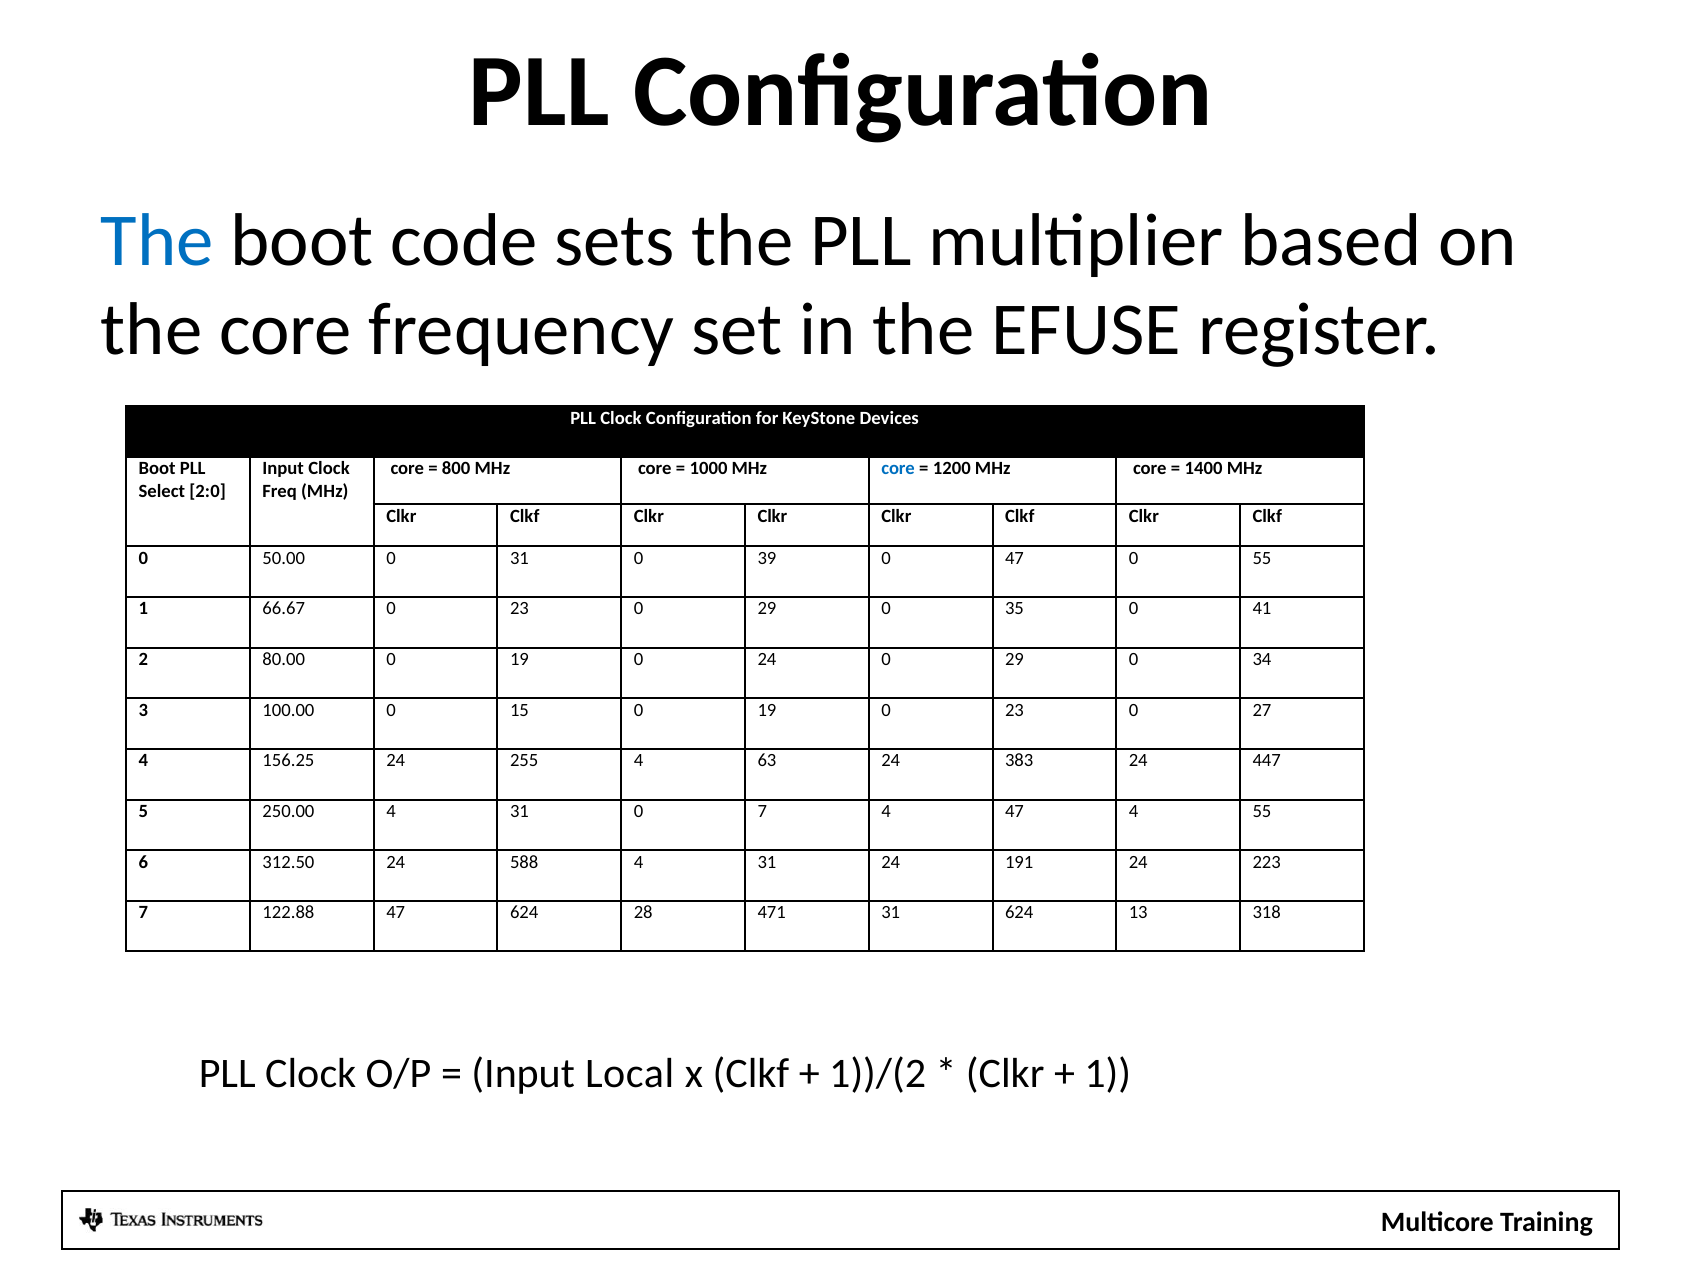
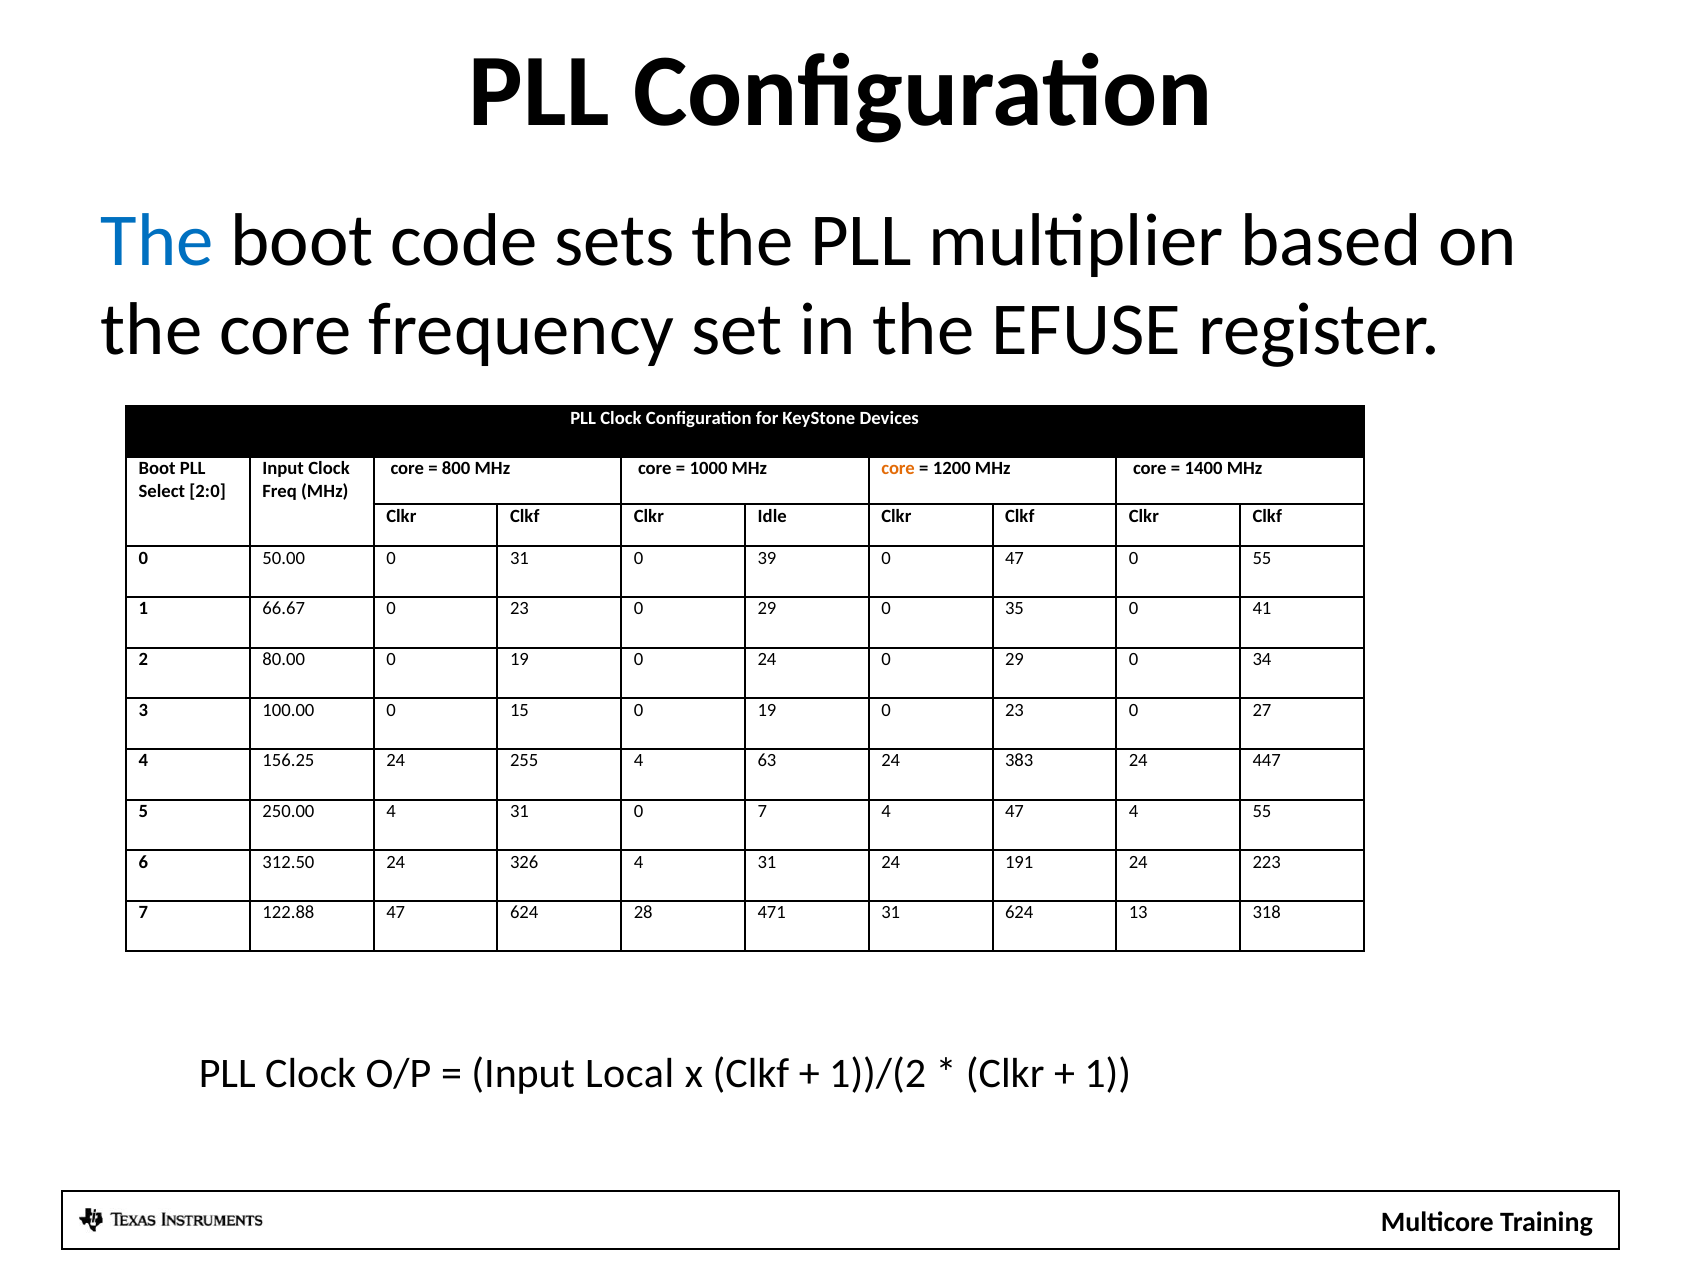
core at (898, 469) colour: blue -> orange
Clkf Clkr Clkr: Clkr -> Idle
588: 588 -> 326
